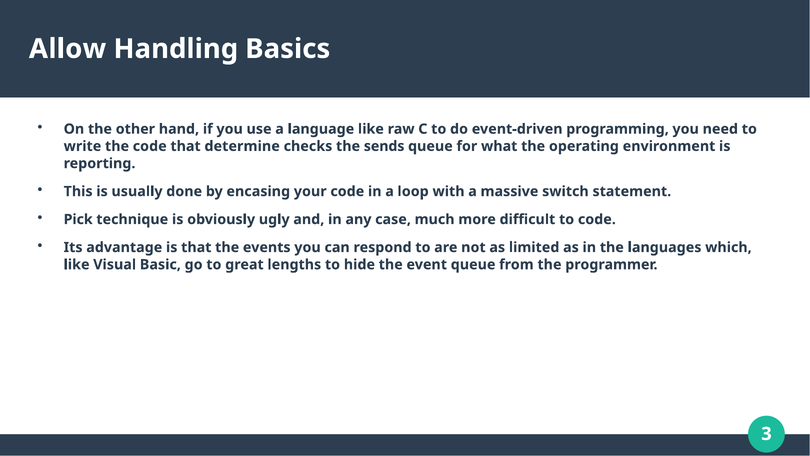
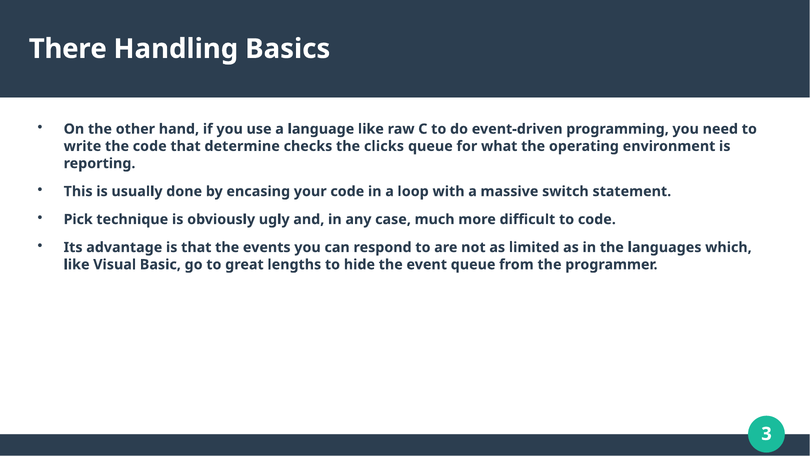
Allow: Allow -> There
sends: sends -> clicks
